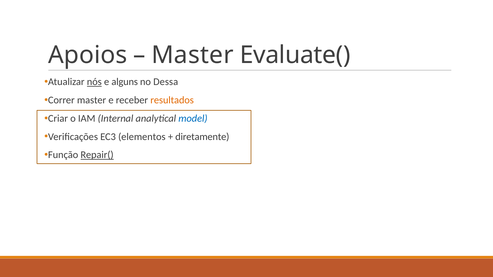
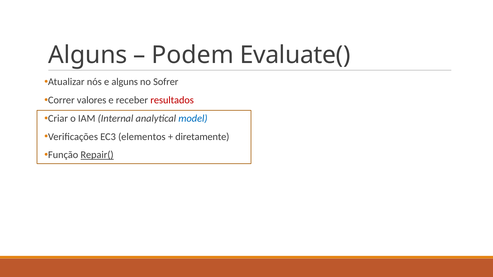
Apoios at (88, 55): Apoios -> Alguns
Master at (192, 55): Master -> Podem
nós underline: present -> none
Dessa: Dessa -> Sofrer
Correr master: master -> valores
resultados colour: orange -> red
